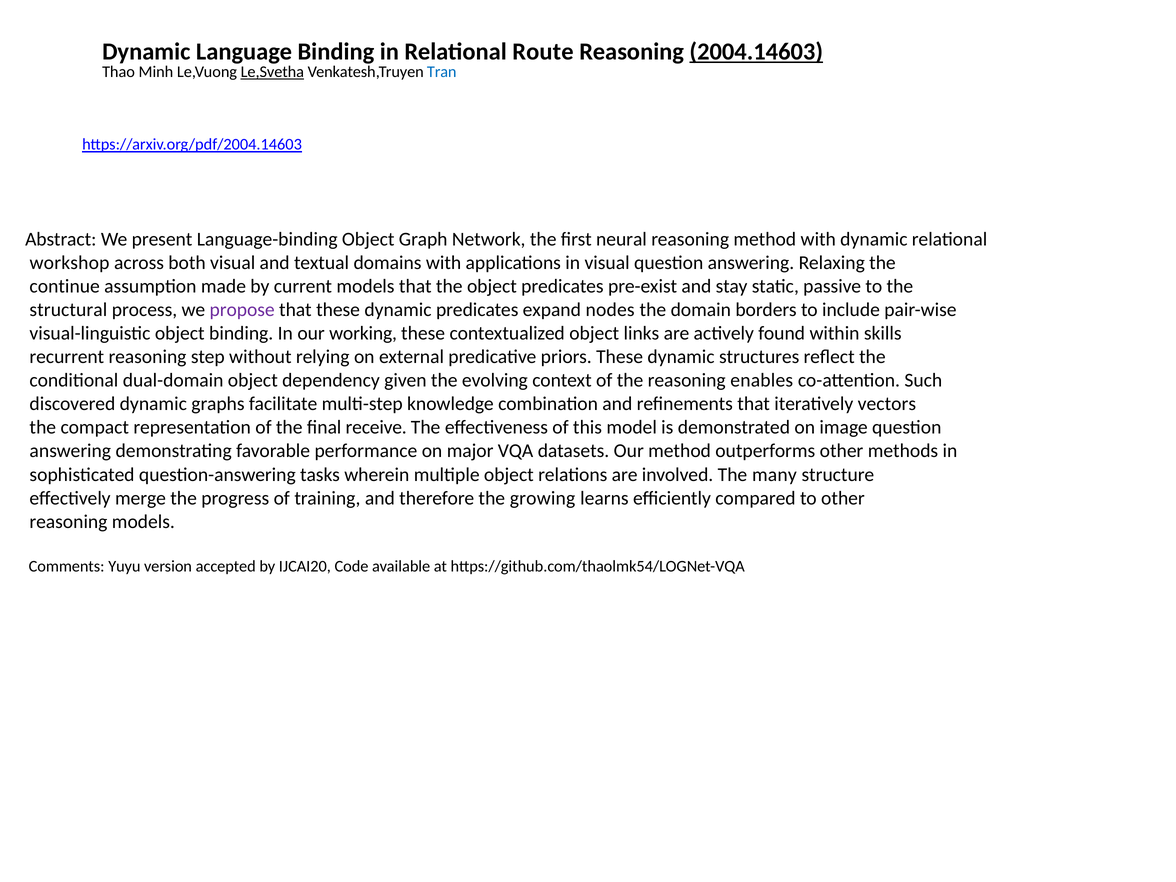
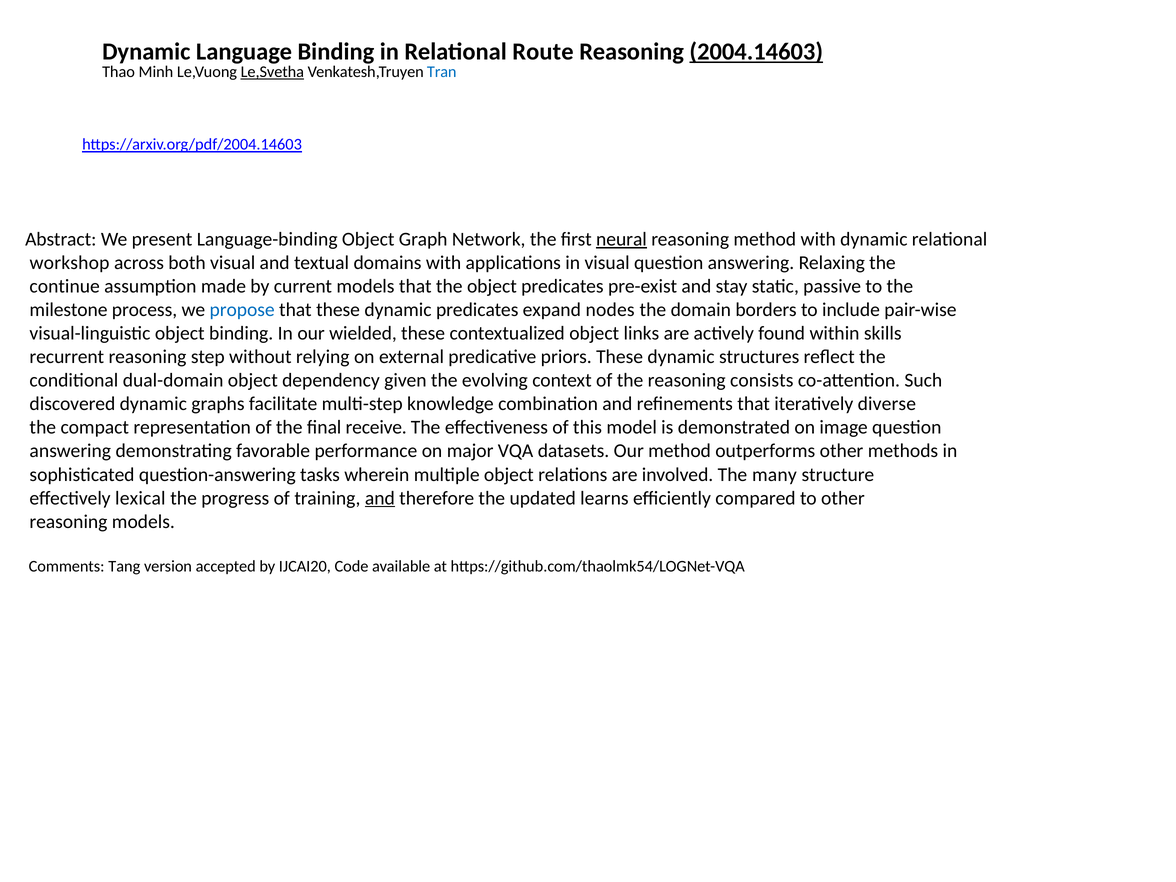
neural underline: none -> present
structural: structural -> milestone
propose colour: purple -> blue
working: working -> wielded
enables: enables -> consists
vectors: vectors -> diverse
merge: merge -> lexical
and at (380, 498) underline: none -> present
growing: growing -> updated
Yuyu: Yuyu -> Tang
